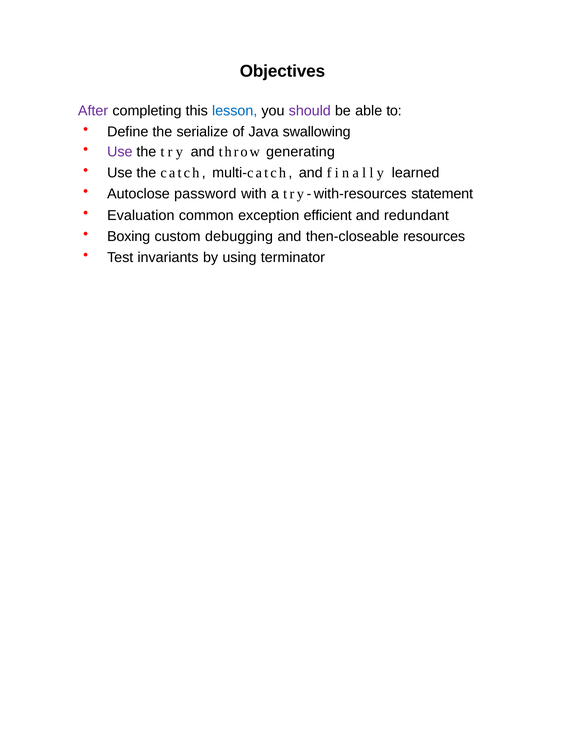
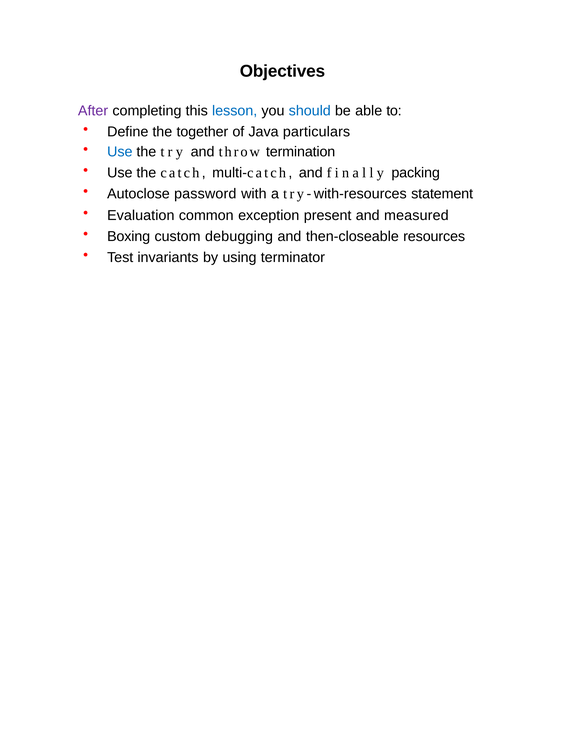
should colour: purple -> blue
serialize: serialize -> together
swallowing: swallowing -> particulars
Use at (120, 152) colour: purple -> blue
generating: generating -> termination
learned: learned -> packing
efficient: efficient -> present
redundant: redundant -> measured
